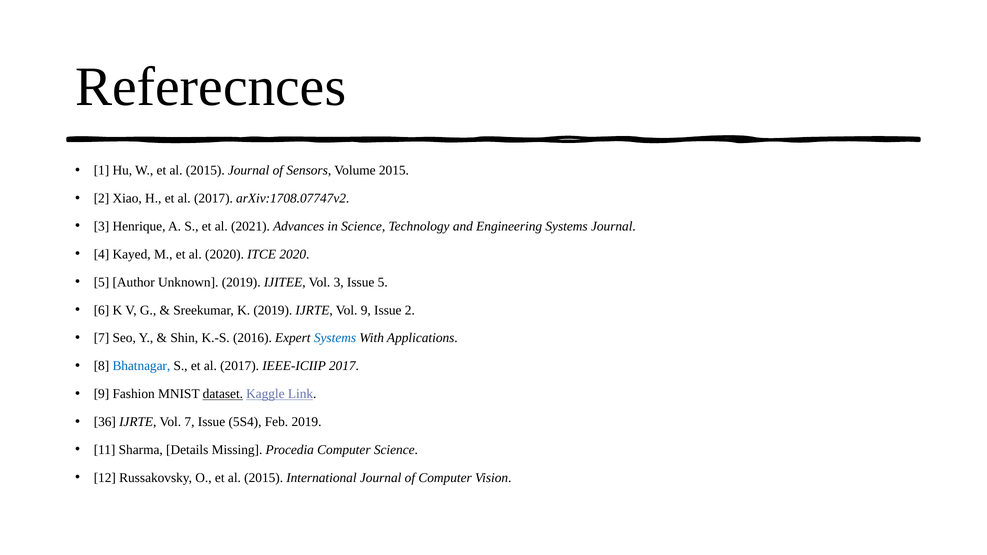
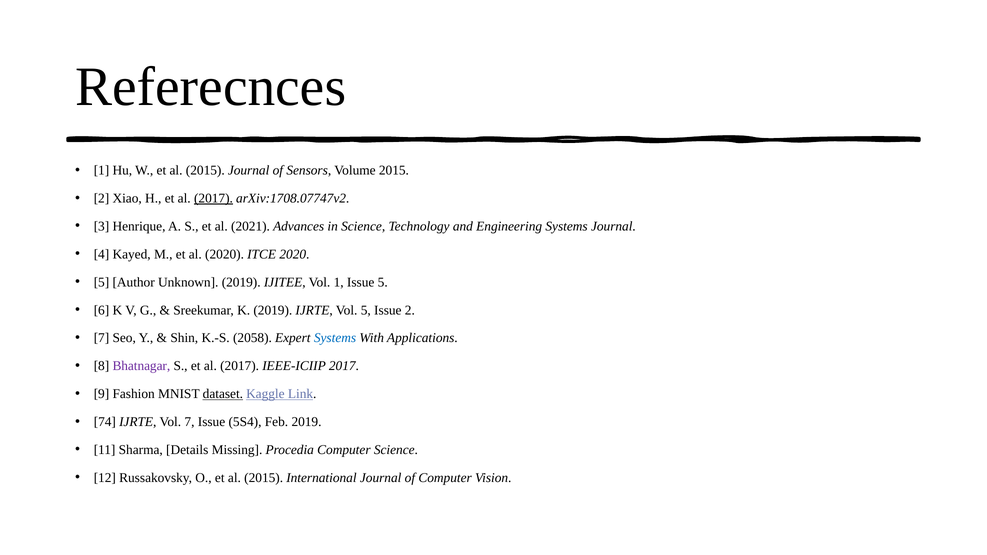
2017 at (213, 198) underline: none -> present
Vol 3: 3 -> 1
Vol 9: 9 -> 5
2016: 2016 -> 2058
Bhatnagar colour: blue -> purple
36: 36 -> 74
